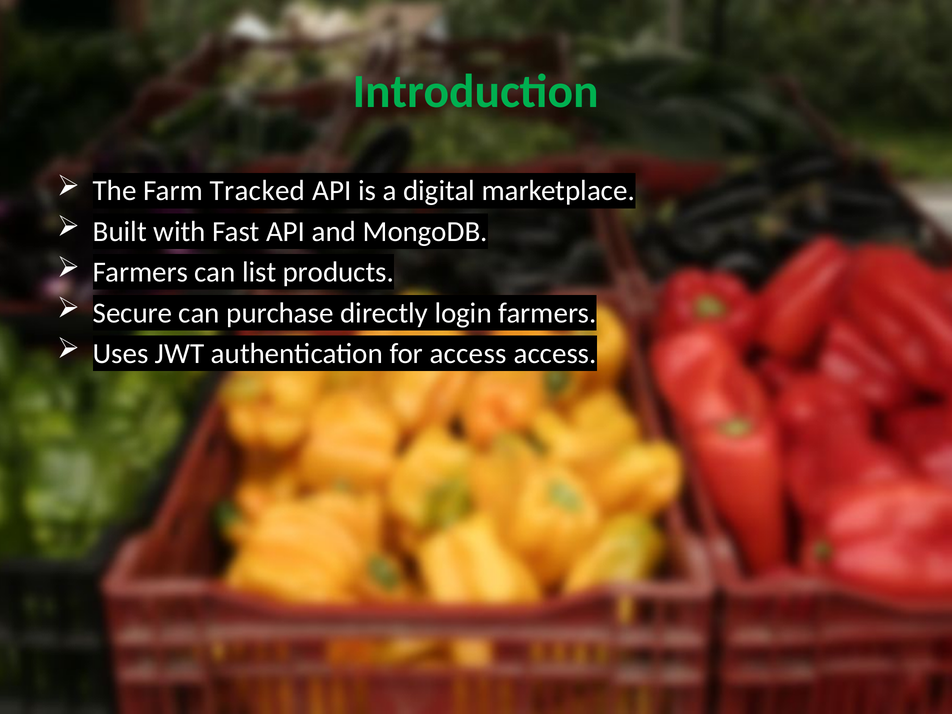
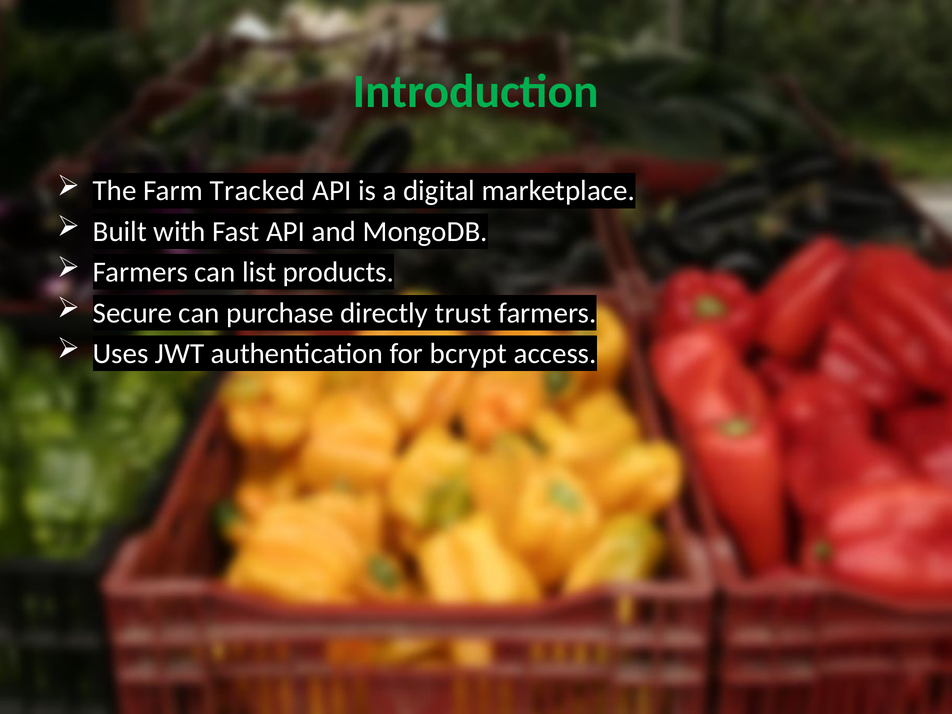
login: login -> trust
for access: access -> bcrypt
